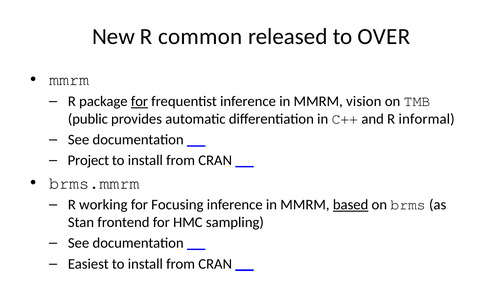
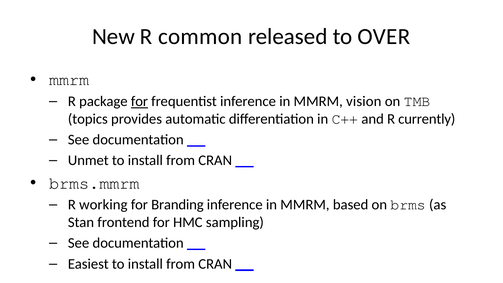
public: public -> topics
informal: informal -> currently
Project: Project -> Unmet
Focusing: Focusing -> Branding
based underline: present -> none
